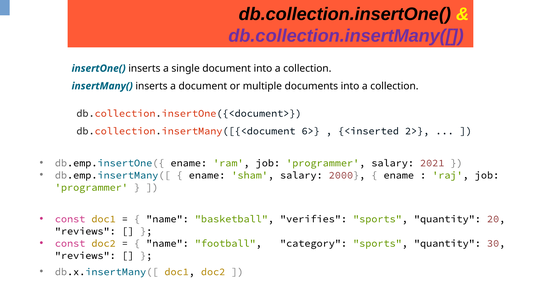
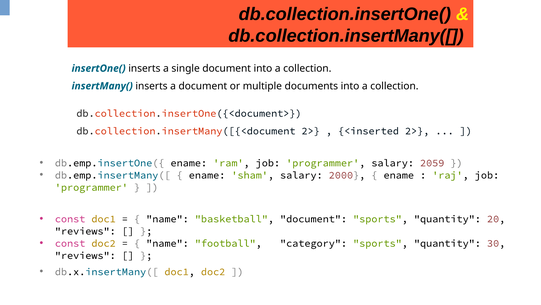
db.collection.insertMany([ colour: purple -> black
db.collection.insertMany([{<document 6>: 6> -> 2>
2021: 2021 -> 2059
basketball verifies: verifies -> document
